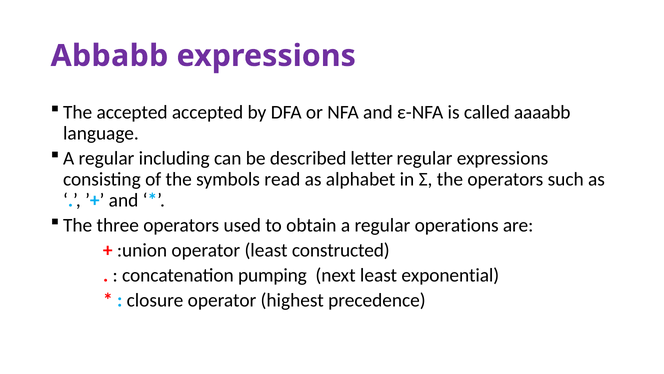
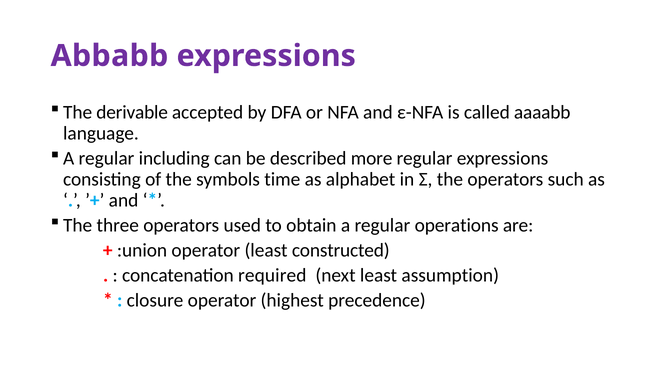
The accepted: accepted -> derivable
letter: letter -> more
read: read -> time
pumping: pumping -> required
exponential: exponential -> assumption
